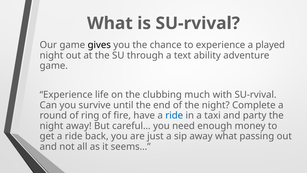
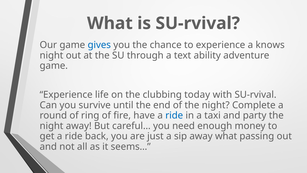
gives colour: black -> blue
played: played -> knows
much: much -> today
